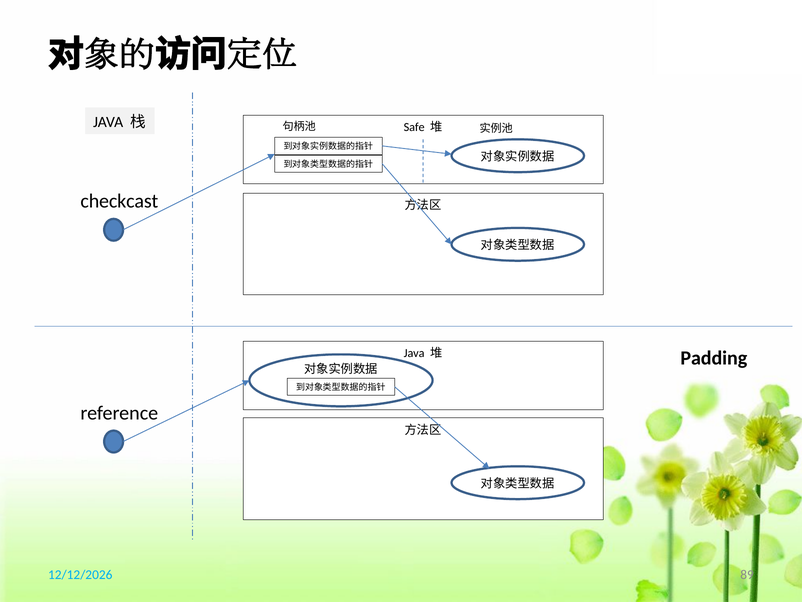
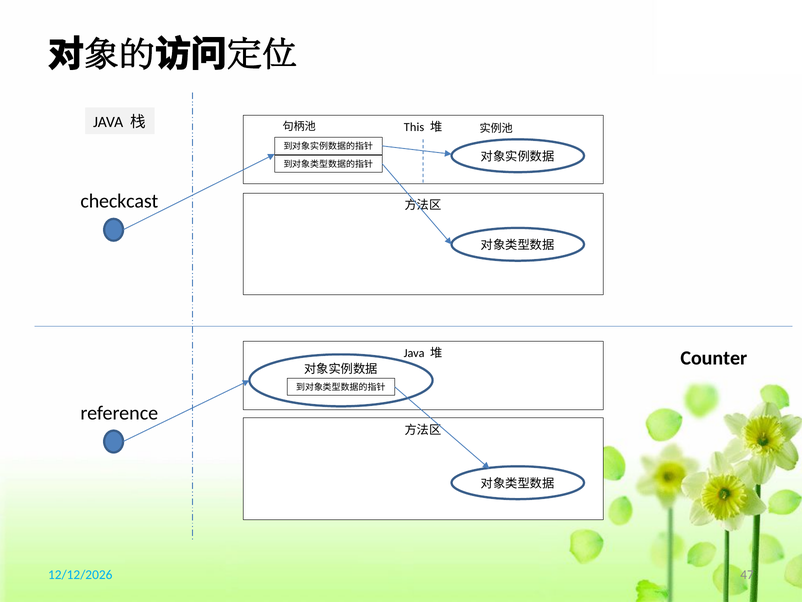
Safe: Safe -> This
Padding: Padding -> Counter
89: 89 -> 47
